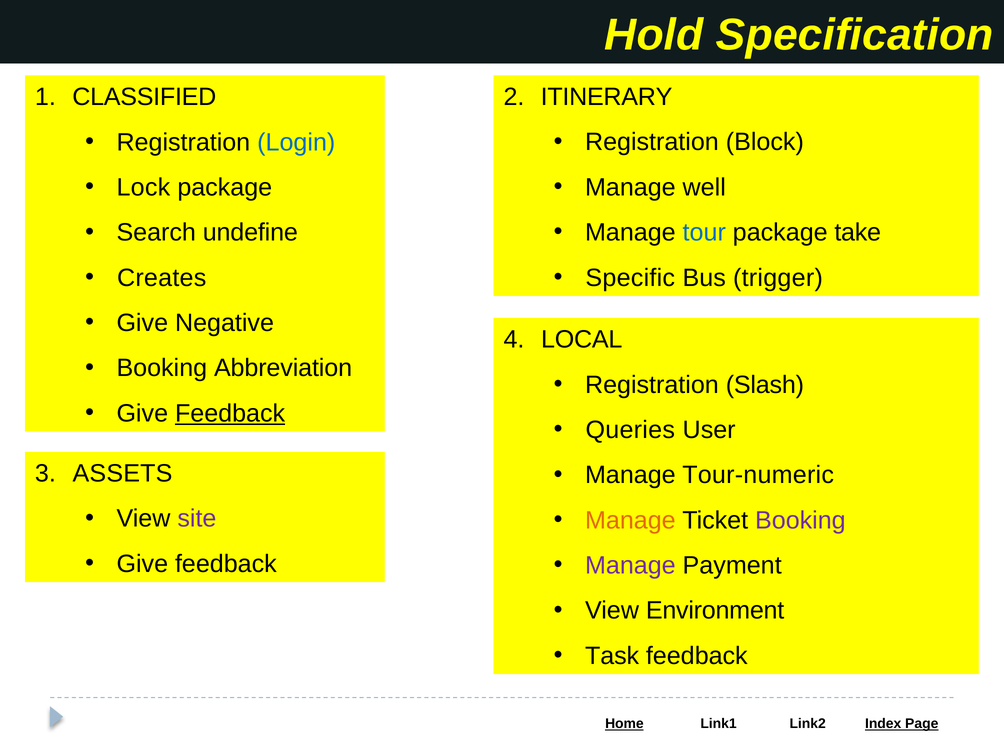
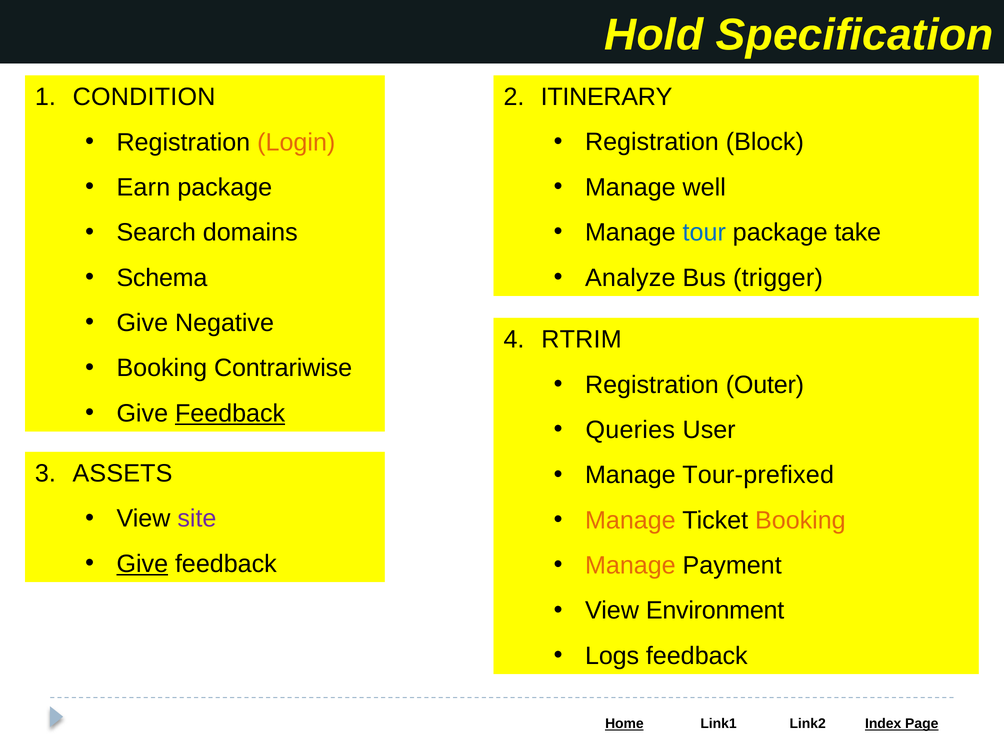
CLASSIFIED: CLASSIFIED -> CONDITION
Login colour: blue -> orange
Lock: Lock -> Earn
undefine: undefine -> domains
Specific: Specific -> Analyze
Creates: Creates -> Schema
LOCAL: LOCAL -> RTRIM
Abbreviation: Abbreviation -> Contrariwise
Slash: Slash -> Outer
Tour-numeric: Tour-numeric -> Tour-prefixed
Booking at (800, 520) colour: purple -> orange
Give at (142, 564) underline: none -> present
Manage at (630, 565) colour: purple -> orange
Task: Task -> Logs
